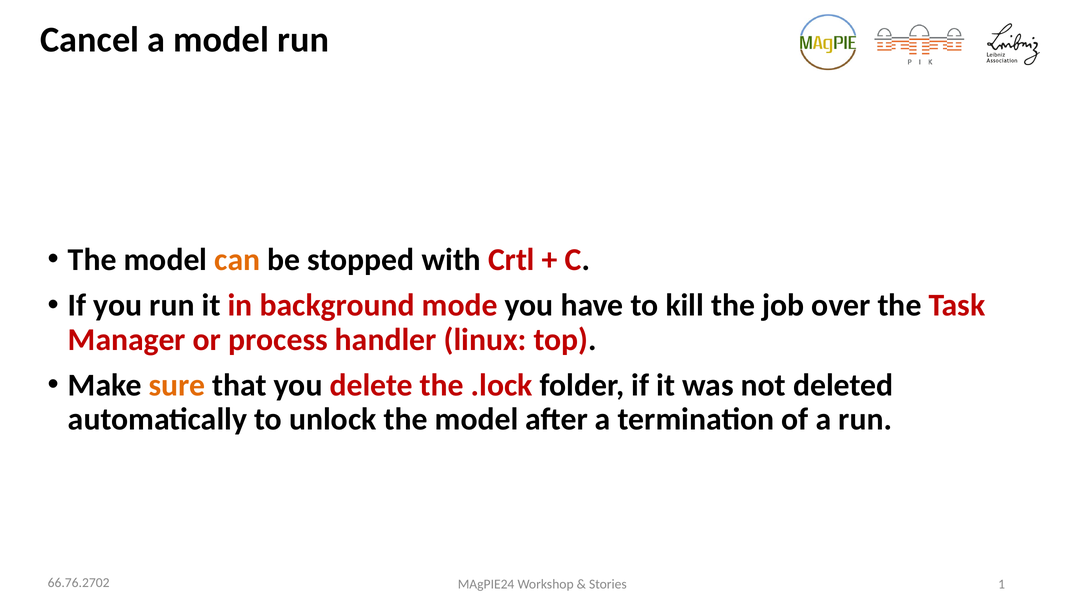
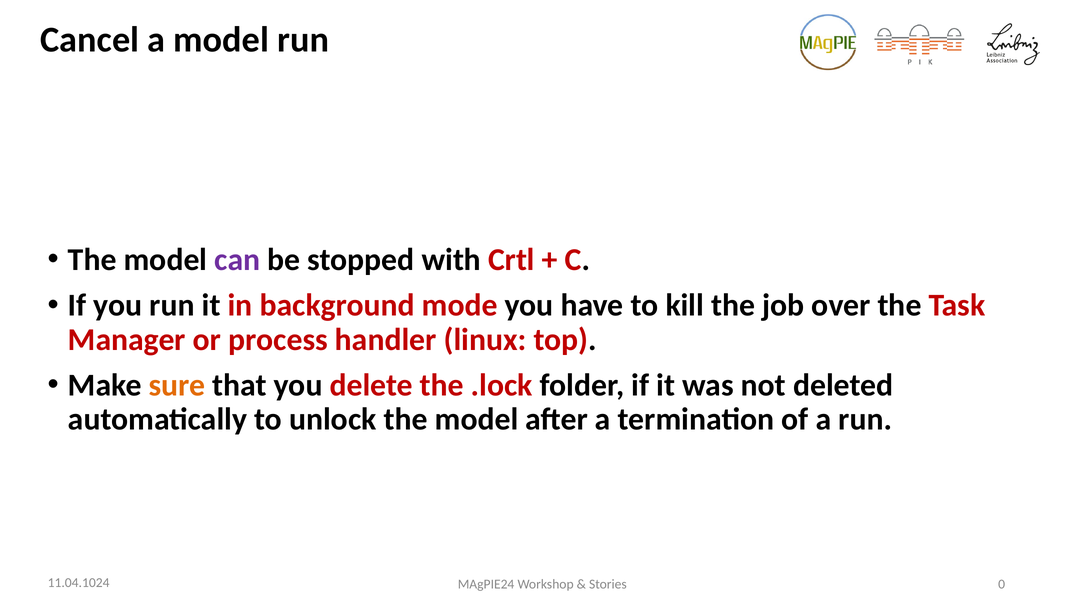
can colour: orange -> purple
66.76.2702: 66.76.2702 -> 11.04.1024
1: 1 -> 0
